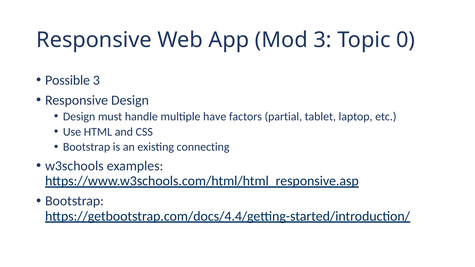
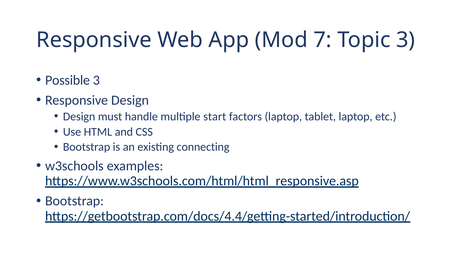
Mod 3: 3 -> 7
Topic 0: 0 -> 3
have: have -> start
factors partial: partial -> laptop
